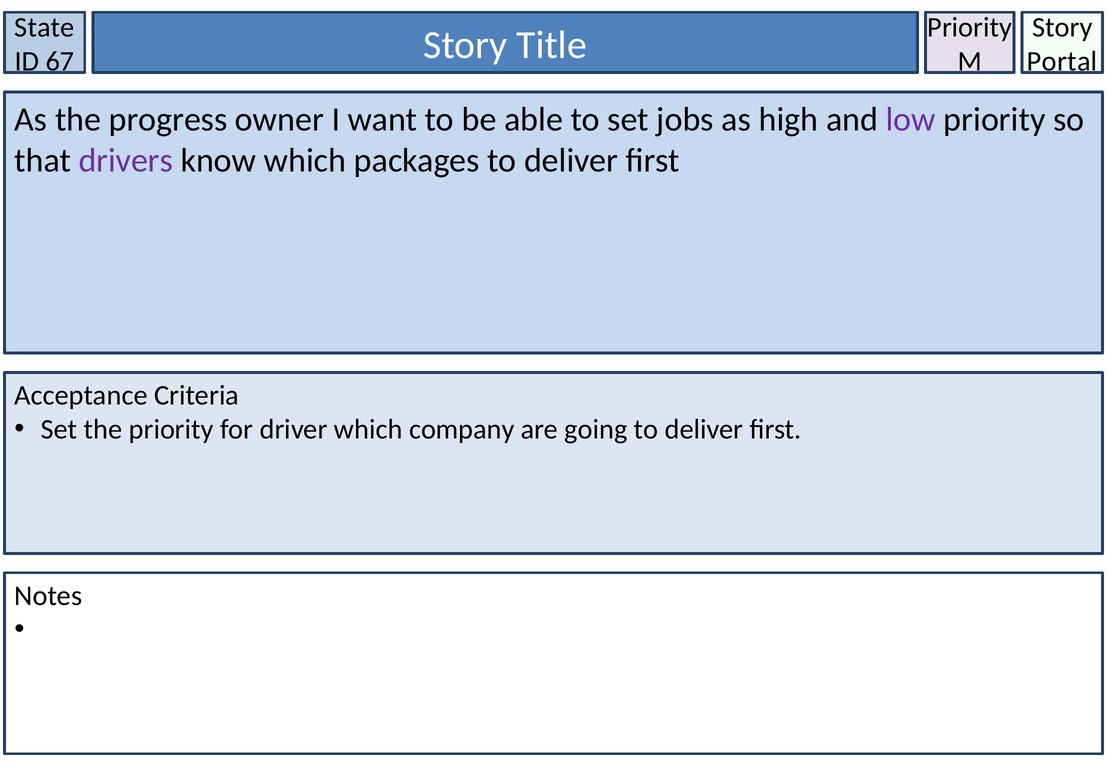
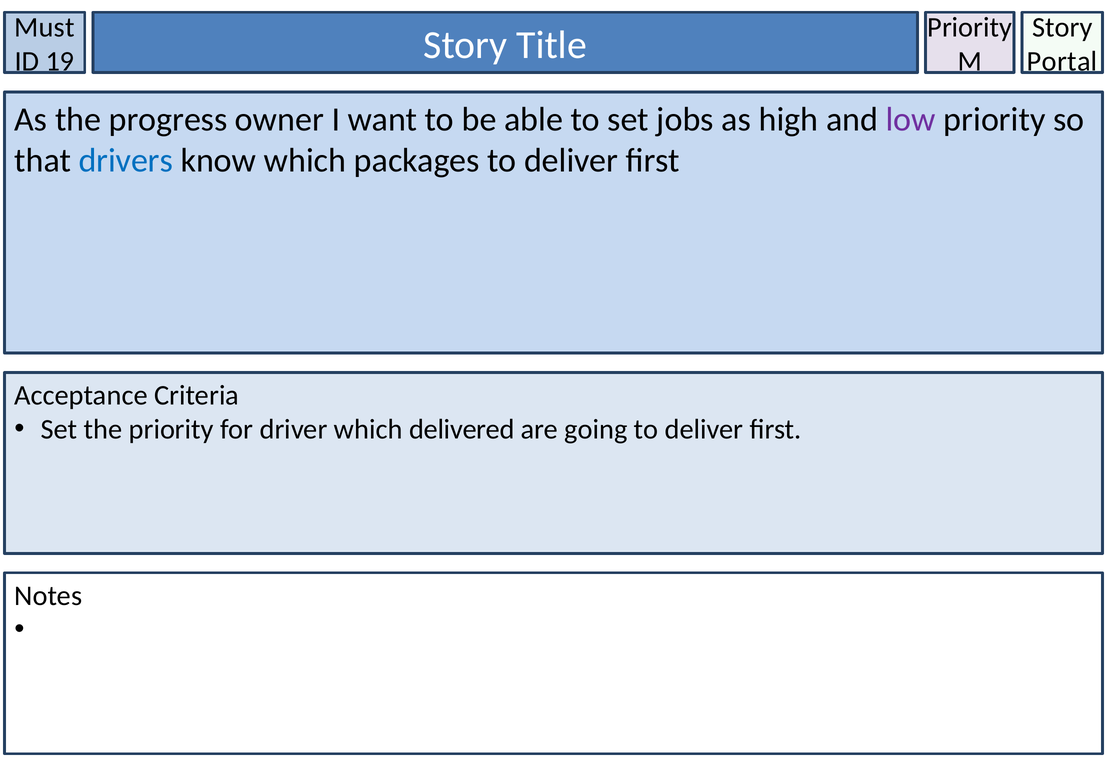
State: State -> Must
67: 67 -> 19
drivers colour: purple -> blue
company: company -> delivered
